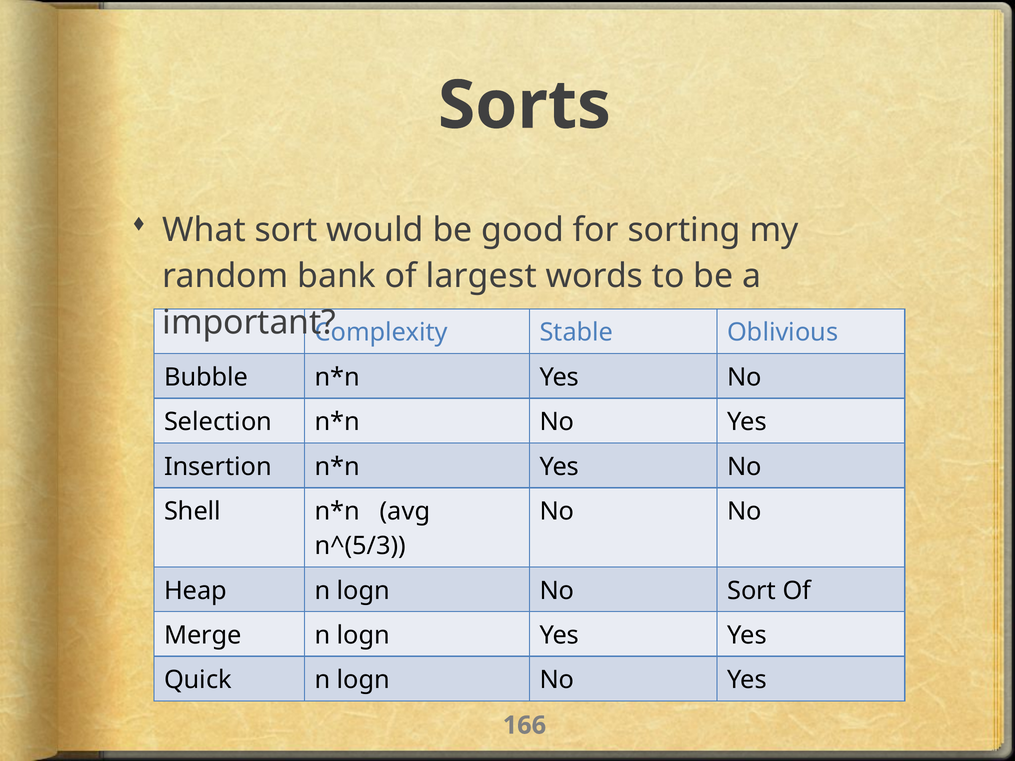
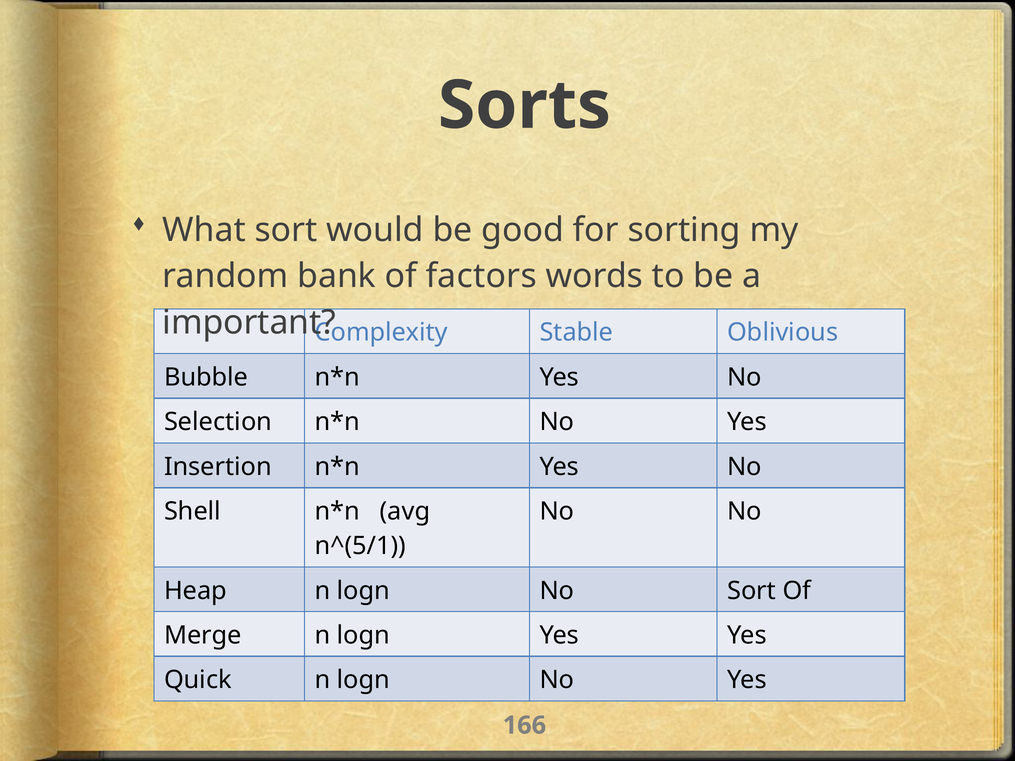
largest: largest -> factors
n^(5/3: n^(5/3 -> n^(5/1
